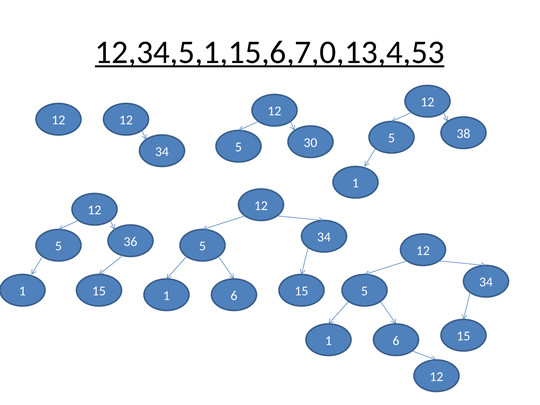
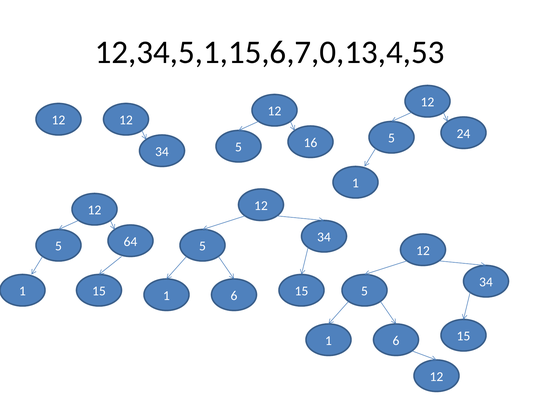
12,34,5,1,15,6,7,0,13,4,53 underline: present -> none
38: 38 -> 24
30: 30 -> 16
36: 36 -> 64
